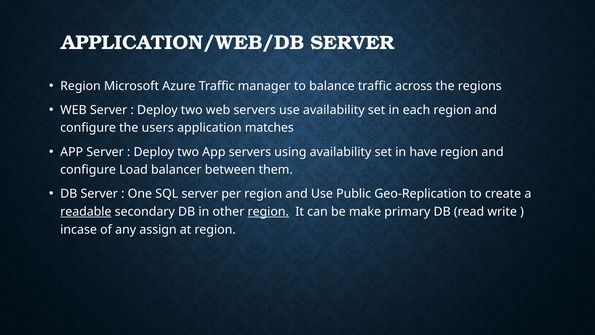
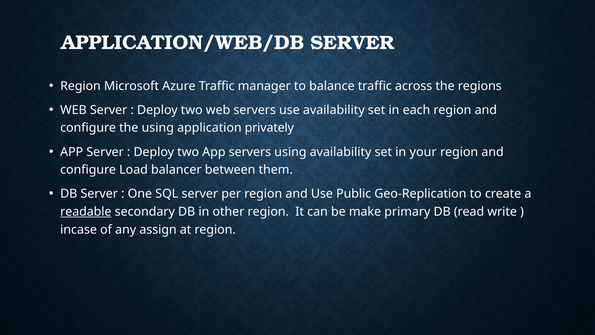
the users: users -> using
matches: matches -> privately
have: have -> your
region at (268, 212) underline: present -> none
